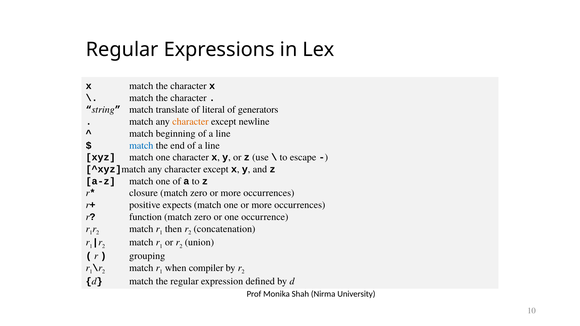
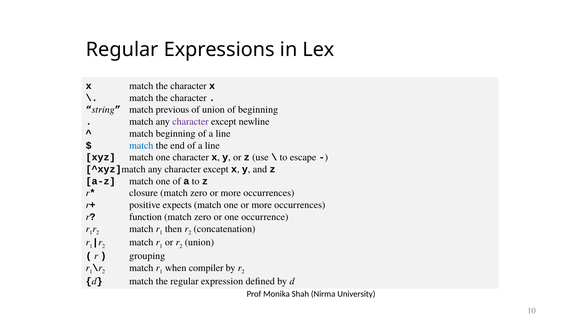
translate: translate -> previous
of literal: literal -> union
of generators: generators -> beginning
character at (190, 122) colour: orange -> purple
